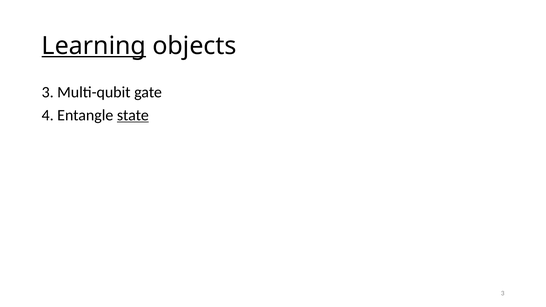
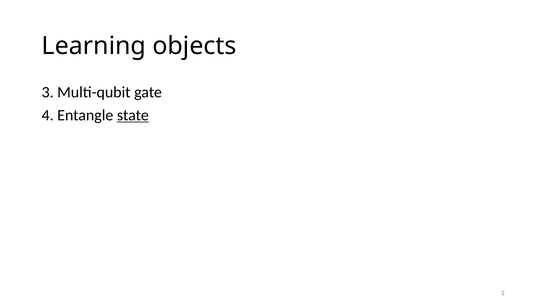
Learning underline: present -> none
